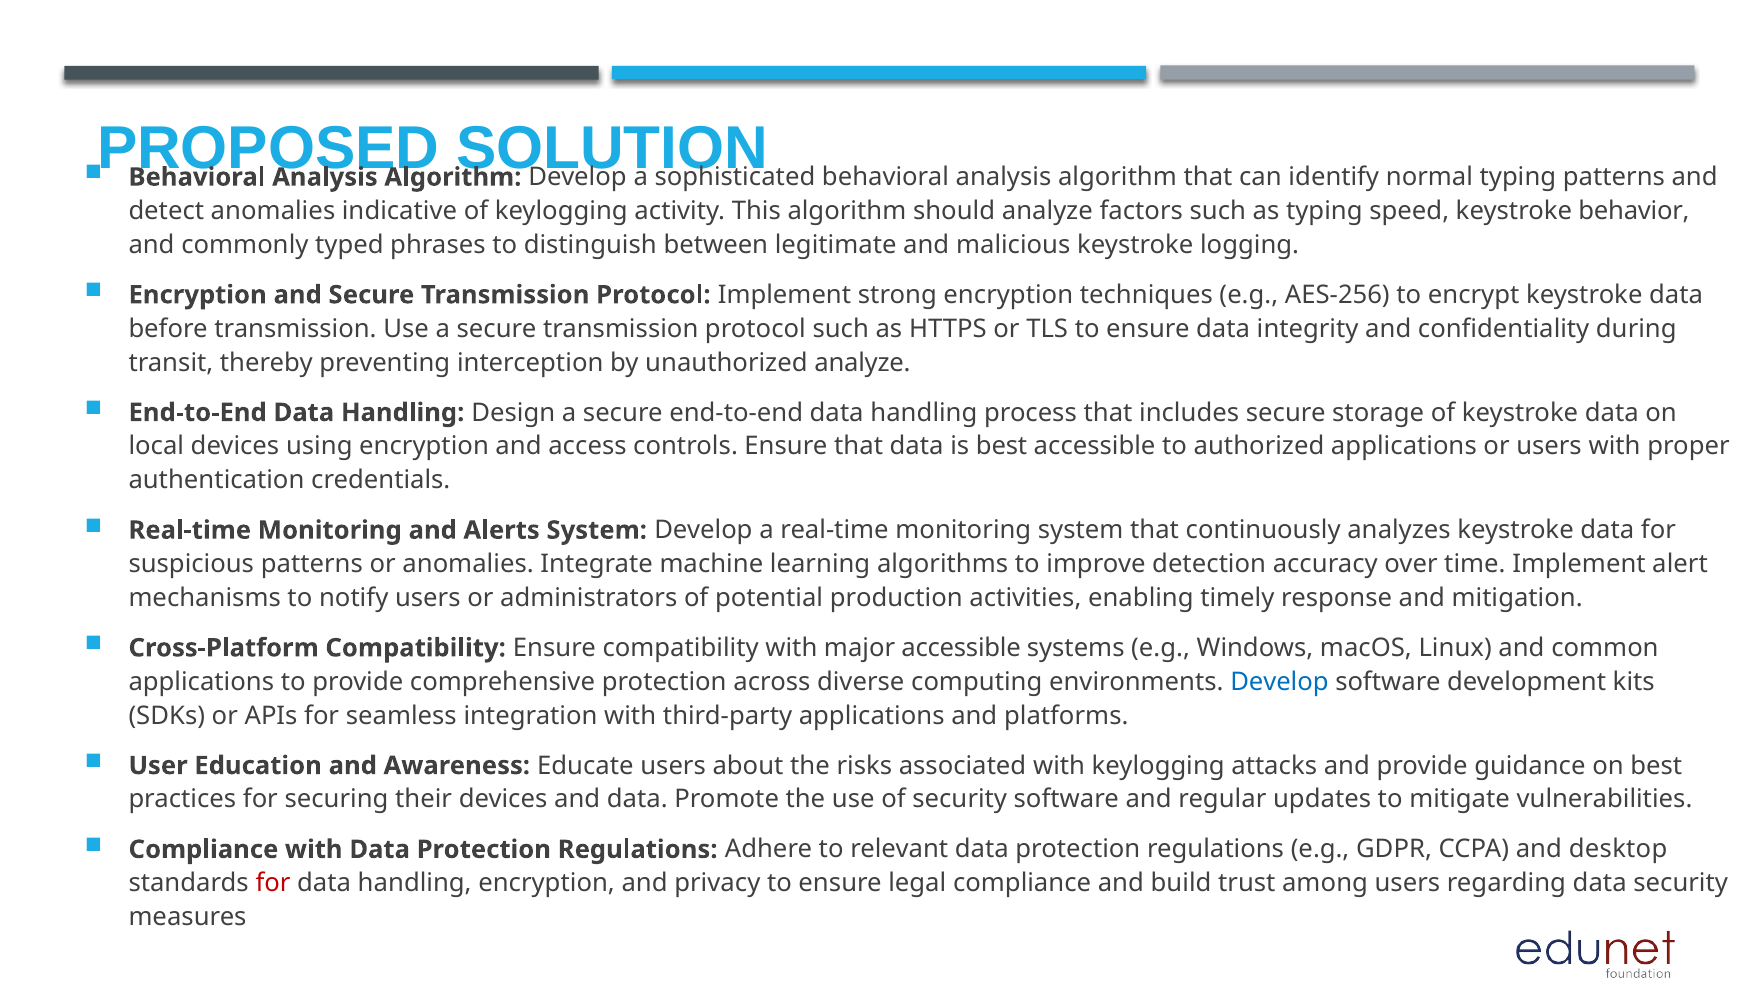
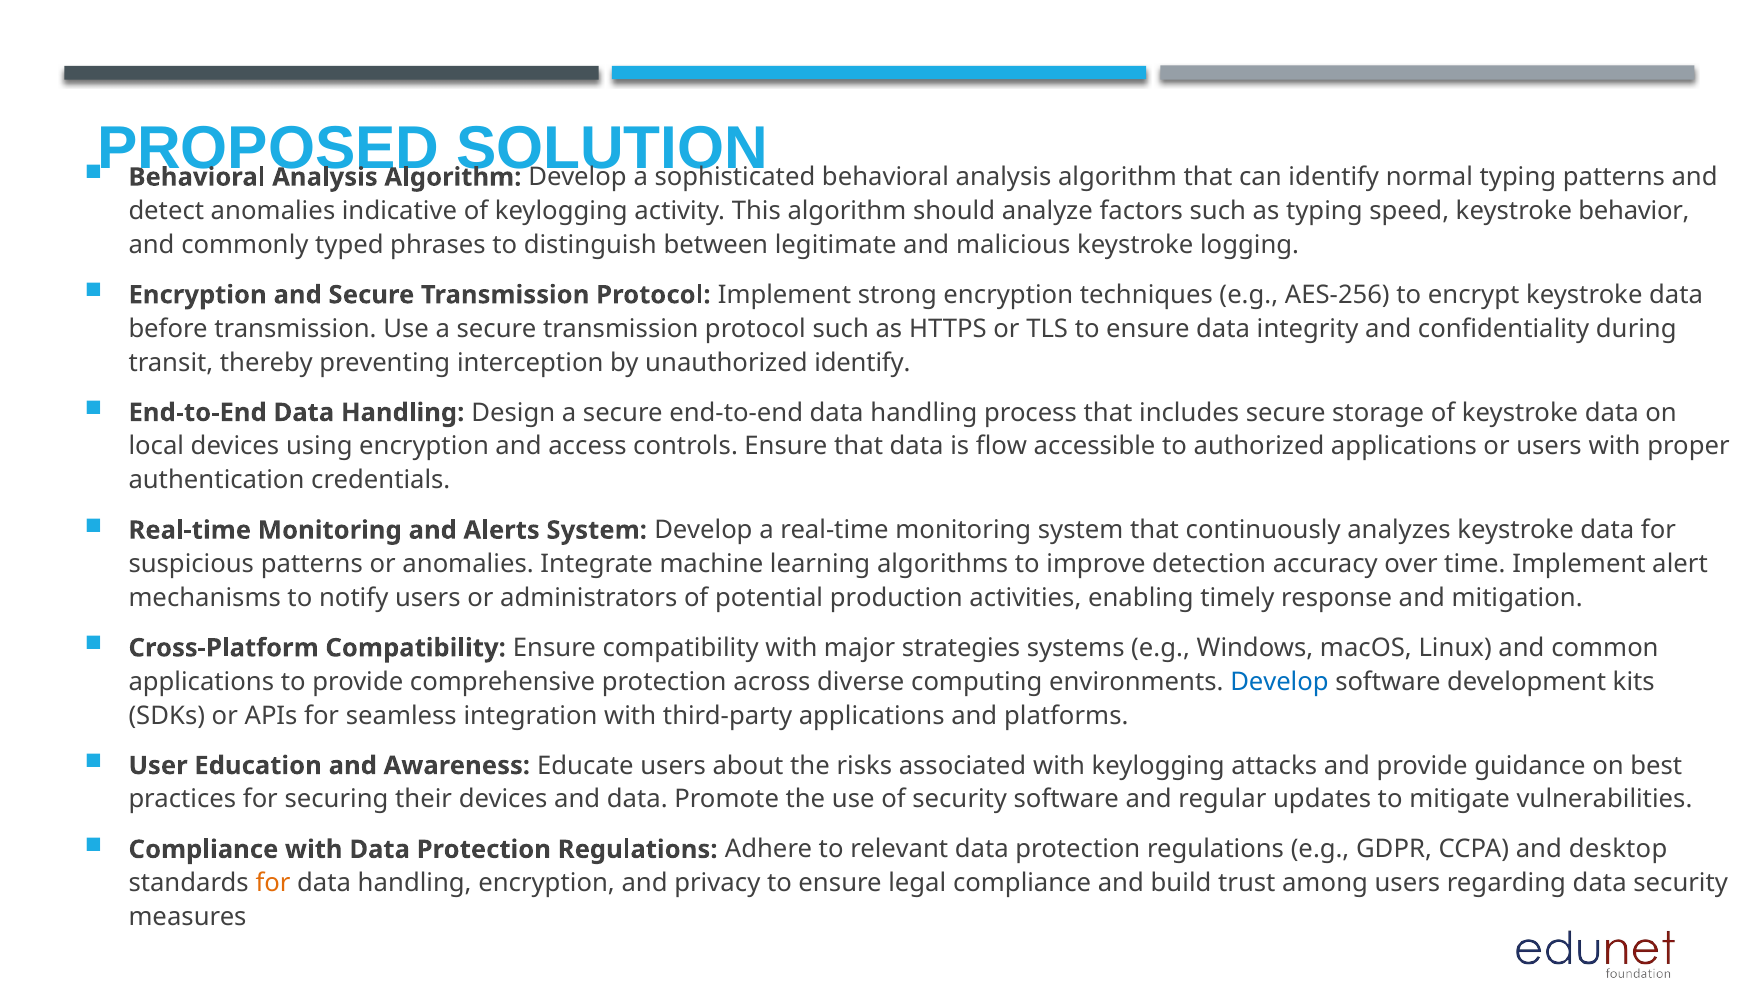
unauthorized analyze: analyze -> identify
is best: best -> flow
major accessible: accessible -> strategies
for at (273, 884) colour: red -> orange
